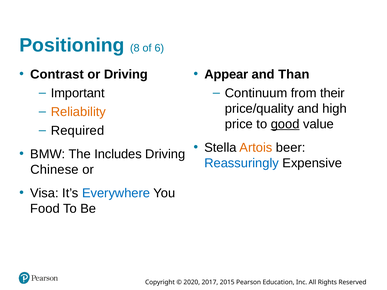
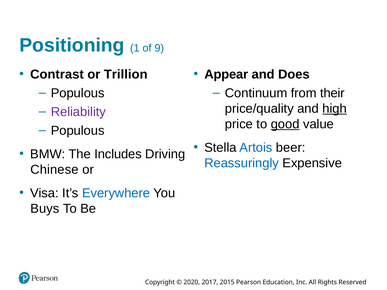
8: 8 -> 1
6: 6 -> 9
or Driving: Driving -> Trillion
Than: Than -> Does
Important at (78, 93): Important -> Populous
high underline: none -> present
Reliability colour: orange -> purple
Required at (78, 131): Required -> Populous
Artois colour: orange -> blue
Food: Food -> Buys
